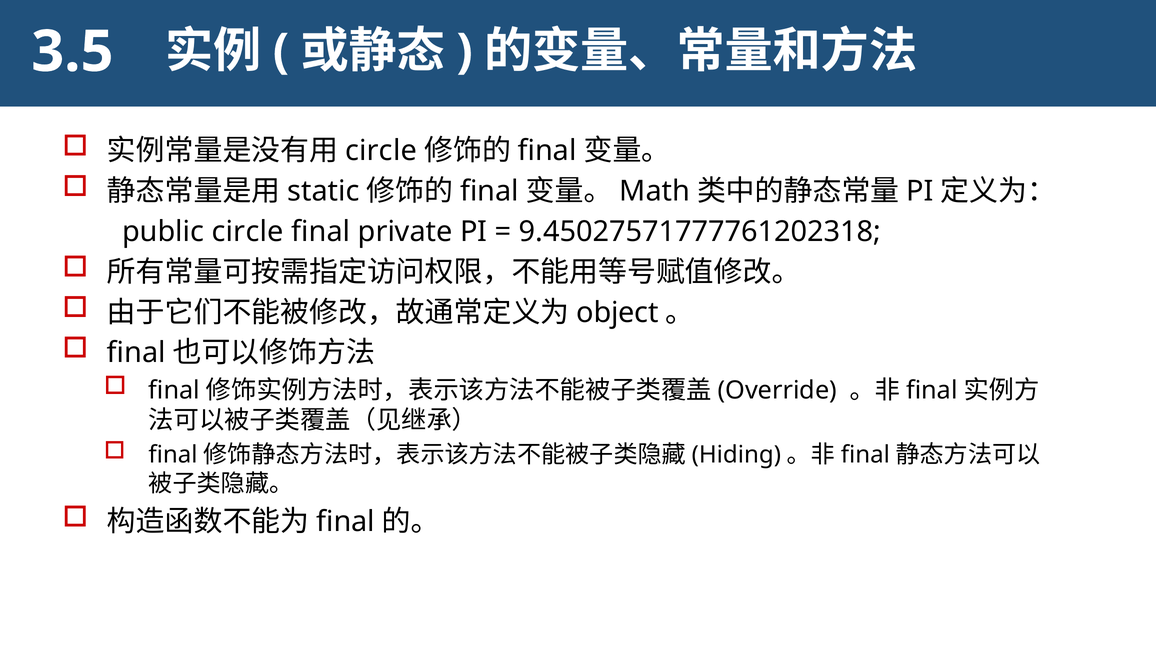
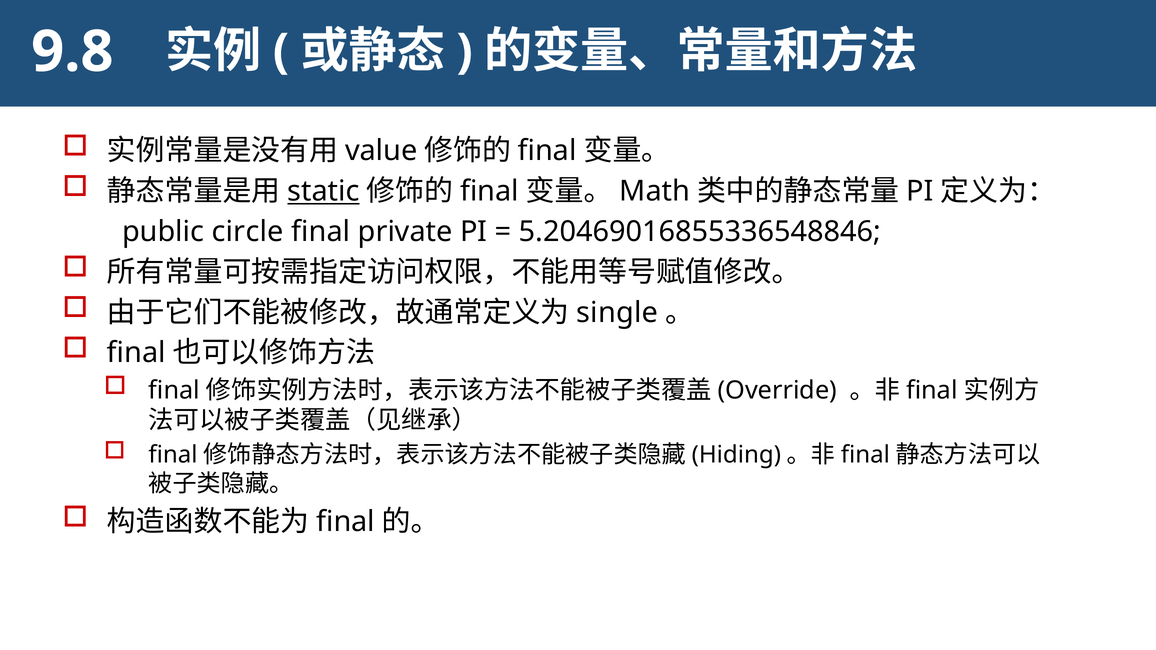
3.5: 3.5 -> 9.8
circle at (381, 151): circle -> value
static underline: none -> present
9.45027571777761202318: 9.45027571777761202318 -> 5.20469016855336548846
object: object -> single
